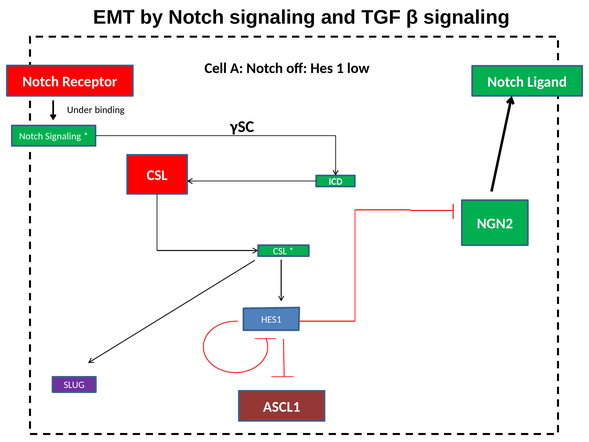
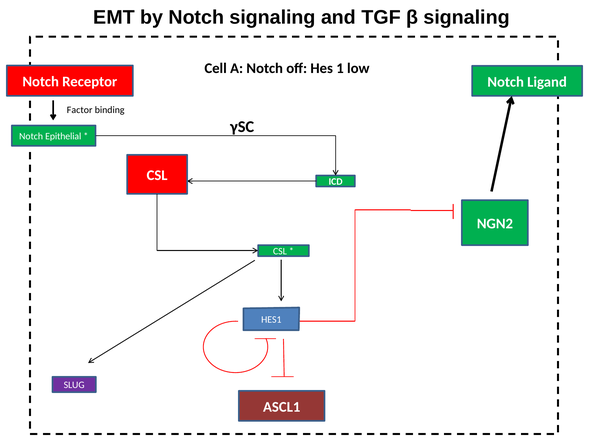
Under: Under -> Factor
Signaling at (63, 136): Signaling -> Epithelial
